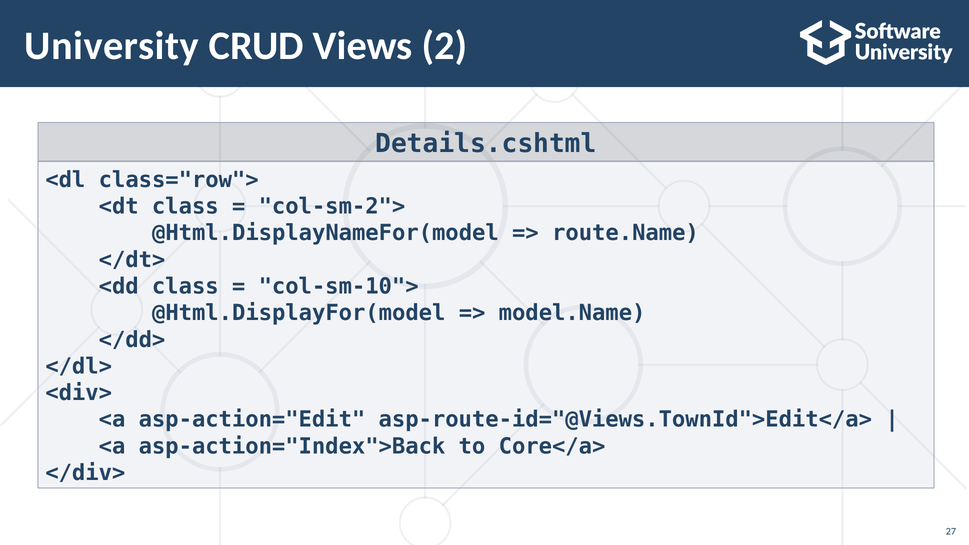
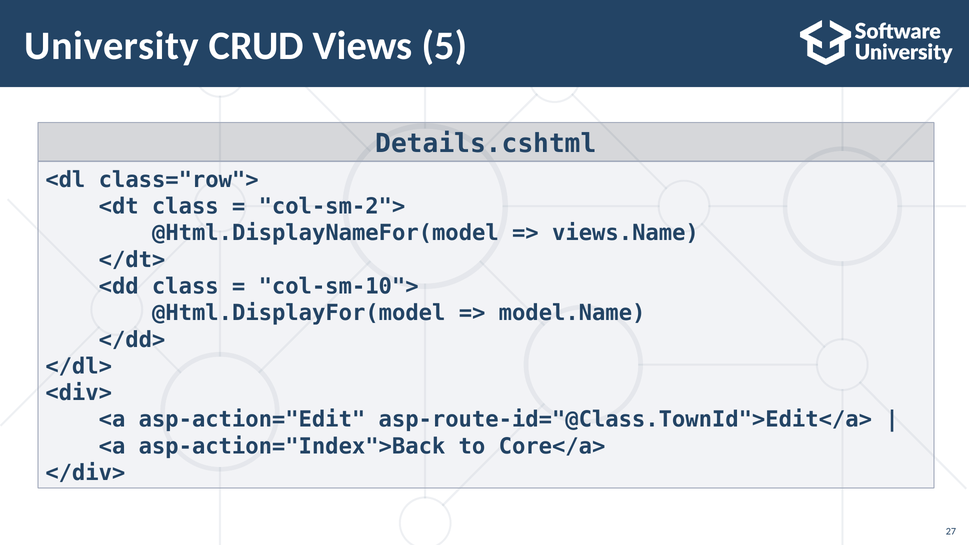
2: 2 -> 5
route.Name: route.Name -> views.Name
asp-route-id="@Views.TownId">Edit</a>: asp-route-id="@Views.TownId">Edit</a> -> asp-route-id="@Class.TownId">Edit</a>
